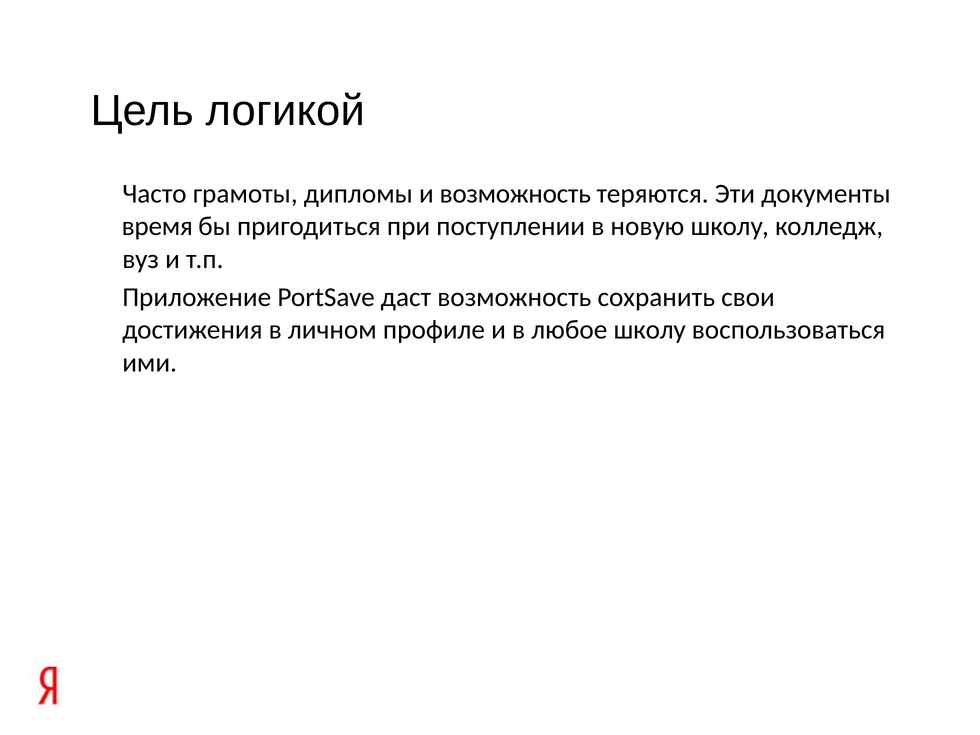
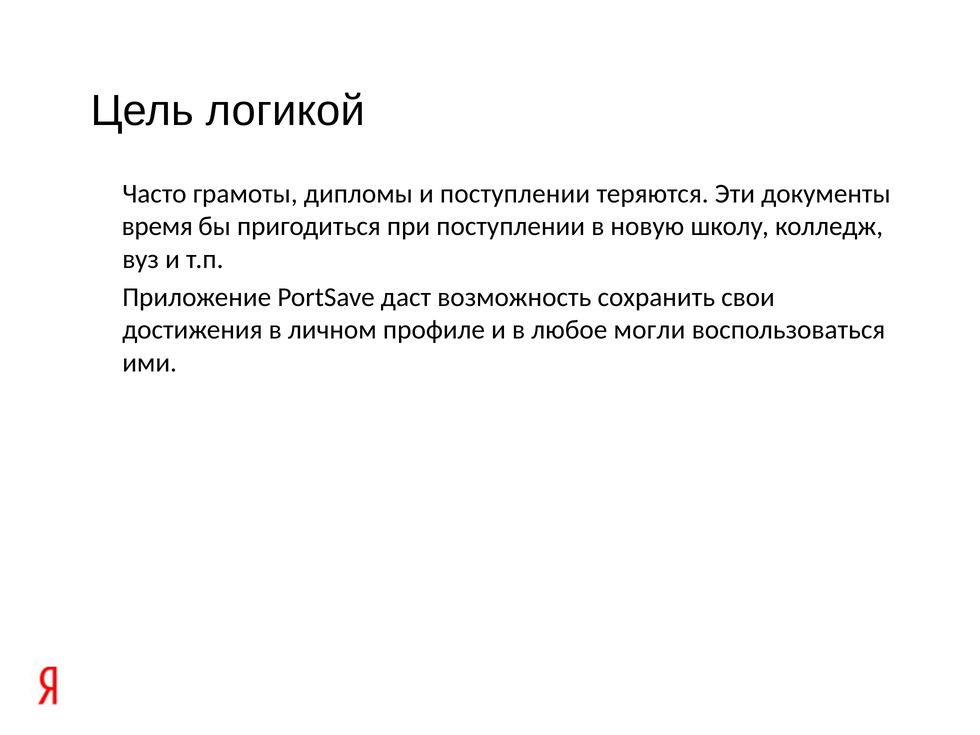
и возможность: возможность -> поступлении
любое школу: школу -> могли
